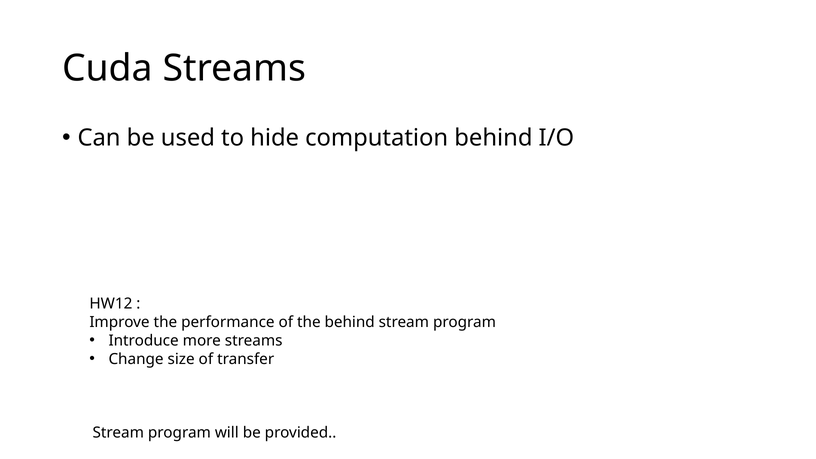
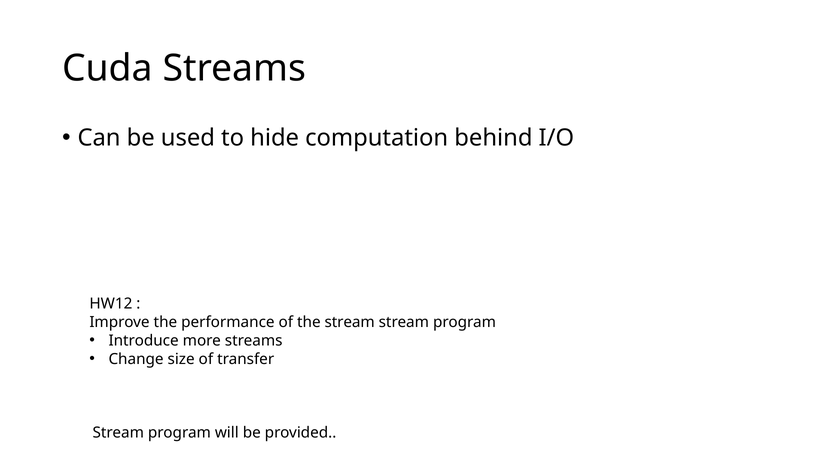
the behind: behind -> stream
